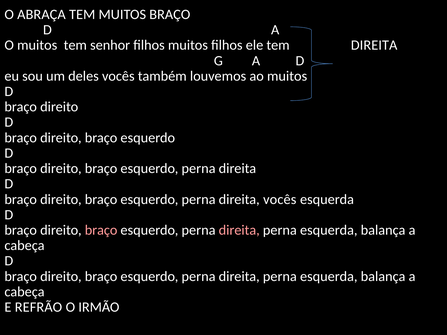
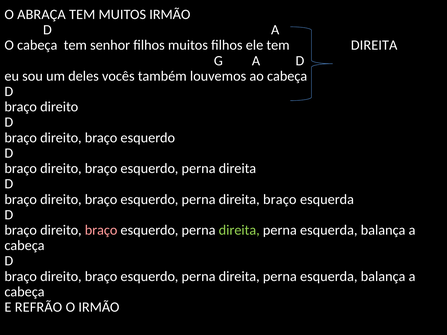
MUITOS BRAÇO: BRAÇO -> IRMÃO
O muitos: muitos -> cabeça
ao muitos: muitos -> cabeça
direita vocês: vocês -> braço
direita at (239, 230) colour: pink -> light green
